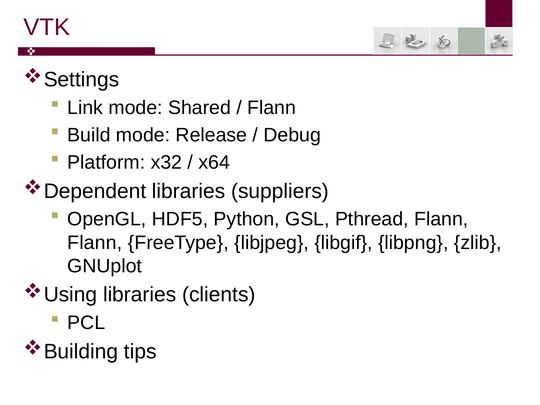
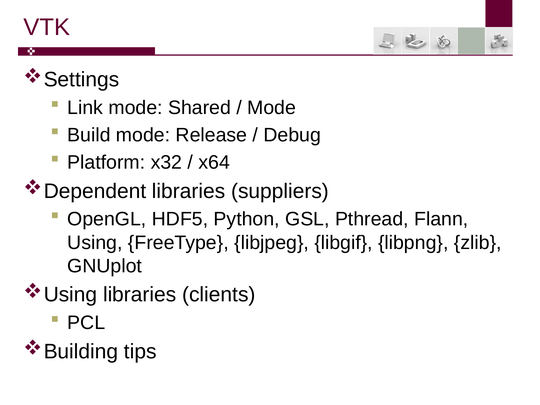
Flann at (272, 108): Flann -> Mode
Flann at (95, 243): Flann -> Using
